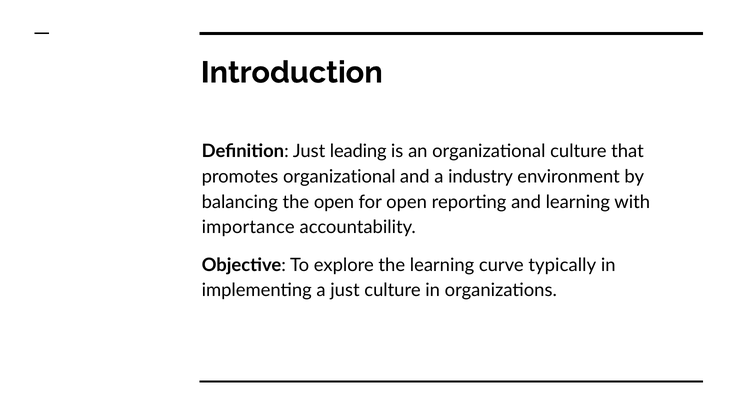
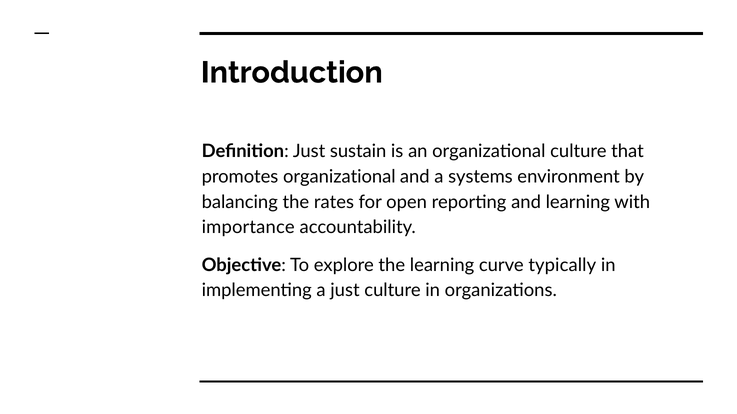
leading: leading -> sustain
industry: industry -> systems
the open: open -> rates
